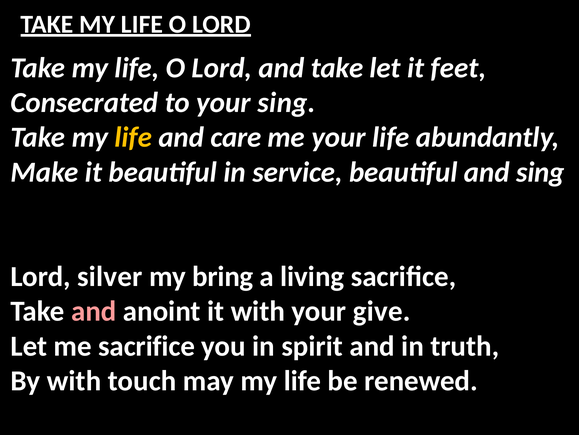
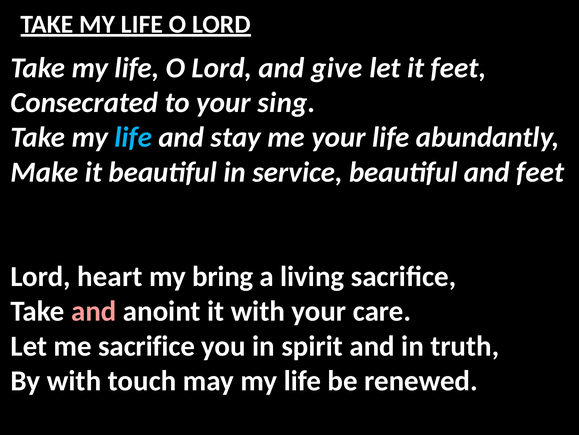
and take: take -> give
life at (133, 137) colour: yellow -> light blue
care: care -> stay
and sing: sing -> feet
silver: silver -> heart
give: give -> care
